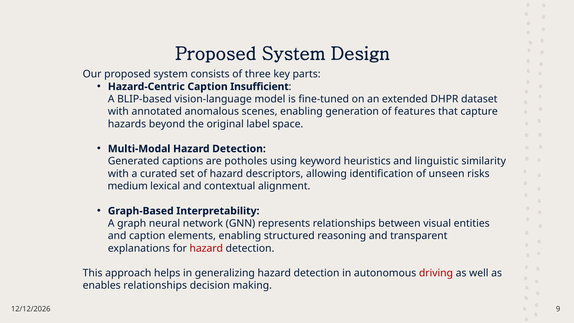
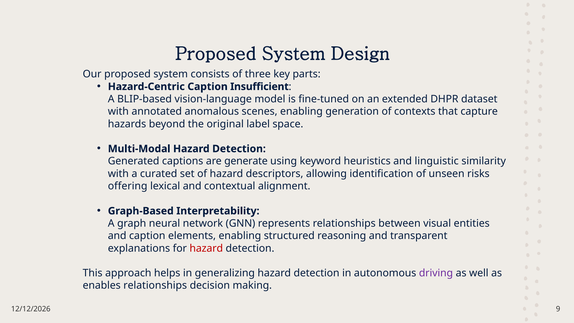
features: features -> contexts
potholes: potholes -> generate
medium: medium -> offering
driving colour: red -> purple
